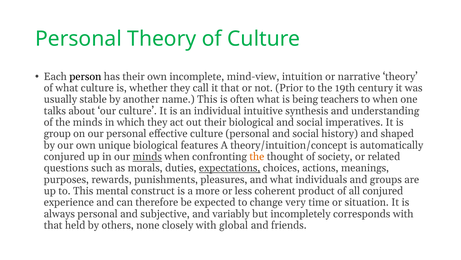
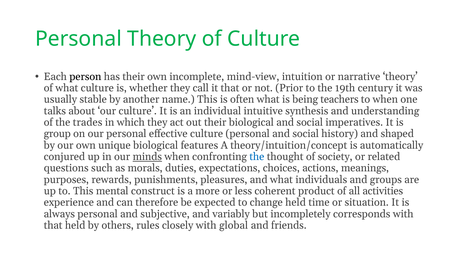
the minds: minds -> trades
the at (257, 156) colour: orange -> blue
expectations underline: present -> none
all conjured: conjured -> activities
change very: very -> held
none: none -> rules
